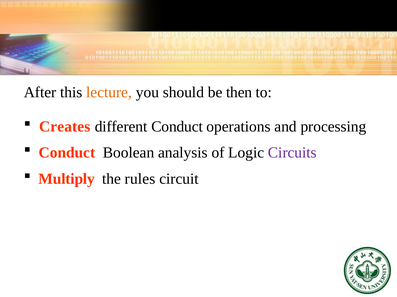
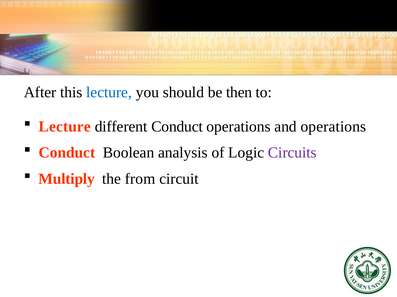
lecture at (109, 92) colour: orange -> blue
Creates at (65, 127): Creates -> Lecture
and processing: processing -> operations
rules: rules -> from
